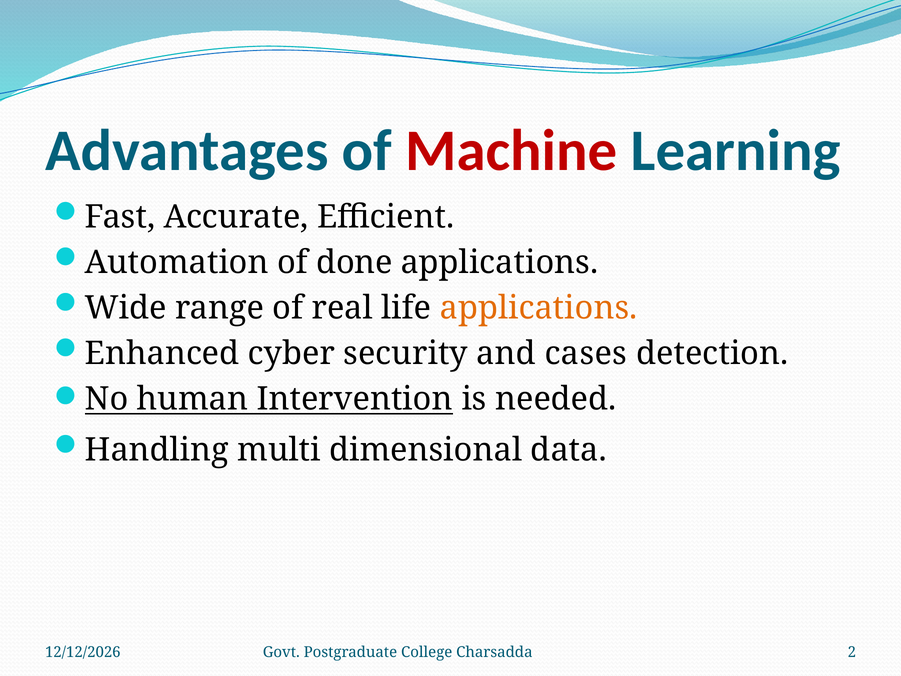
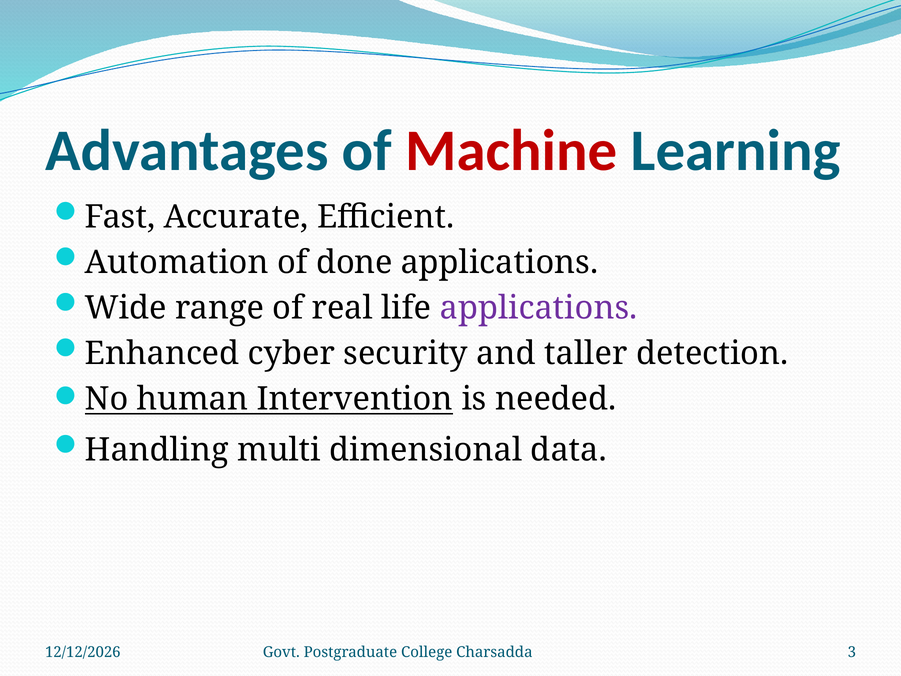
applications at (539, 308) colour: orange -> purple
cases: cases -> taller
2: 2 -> 3
